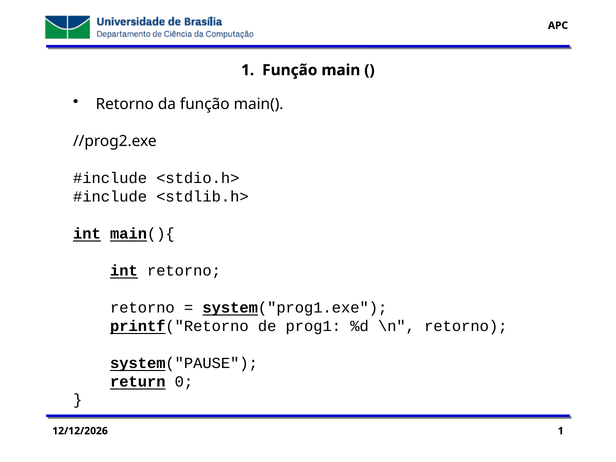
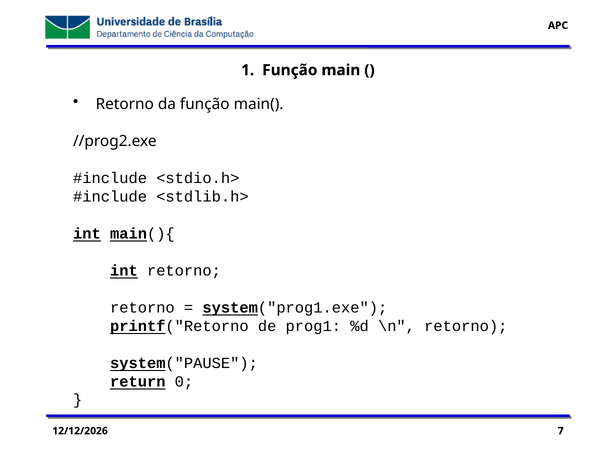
1 at (561, 431): 1 -> 7
